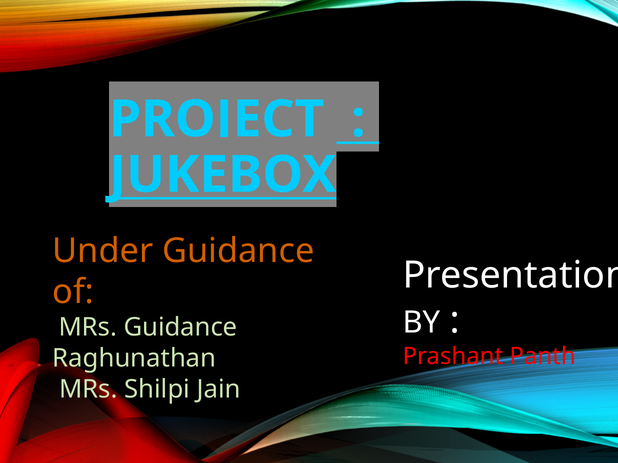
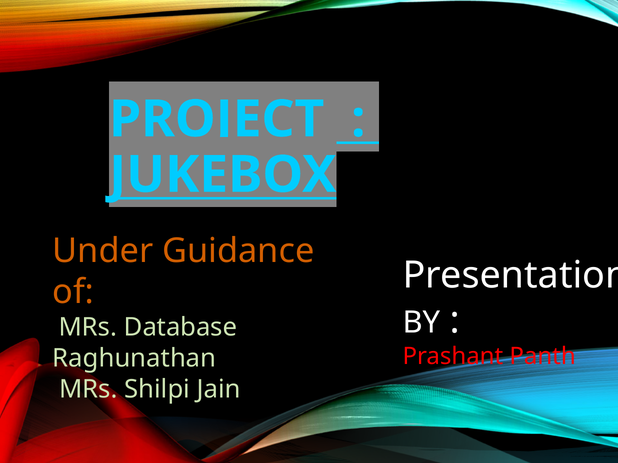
MRs Guidance: Guidance -> Database
